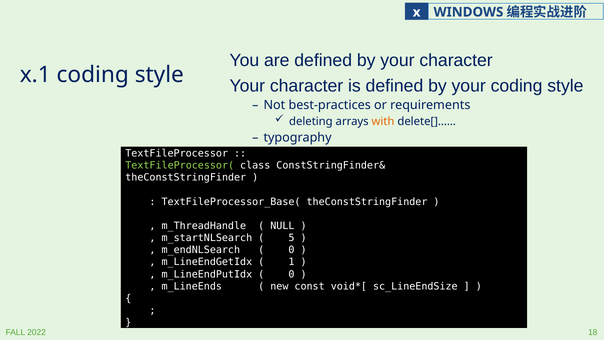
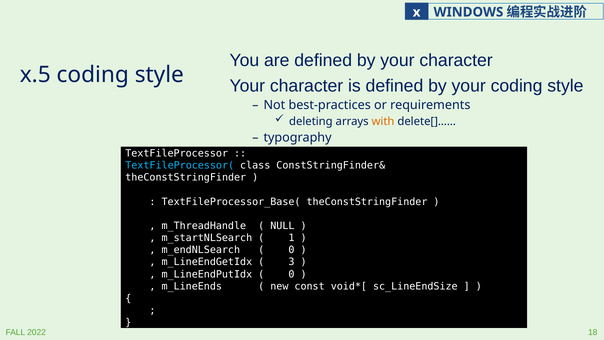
x.1: x.1 -> x.5
TextFileProcessor( colour: light green -> light blue
5: 5 -> 1
1: 1 -> 3
